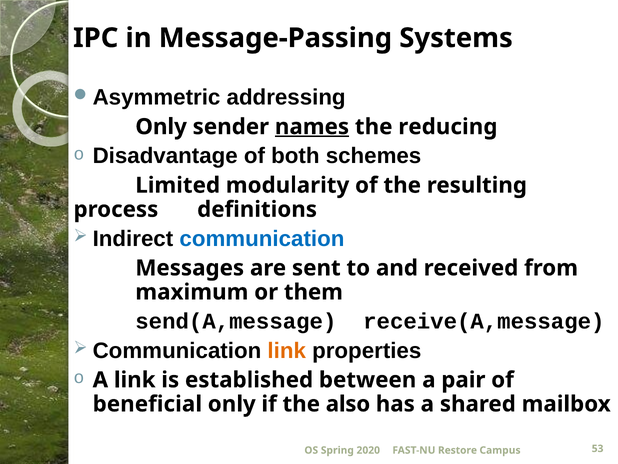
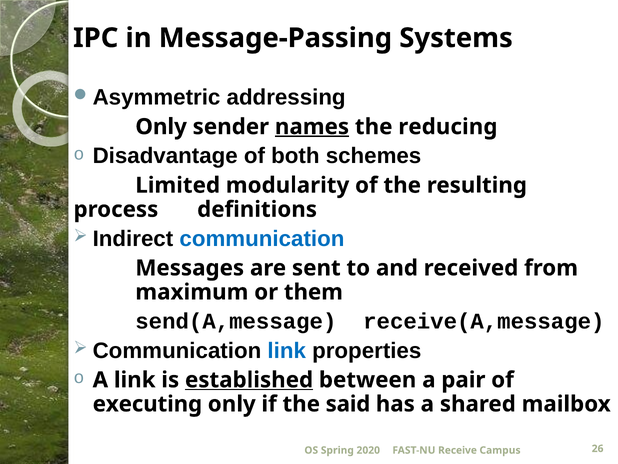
link at (287, 350) colour: orange -> blue
established underline: none -> present
beneficial: beneficial -> executing
also: also -> said
Restore: Restore -> Receive
53: 53 -> 26
